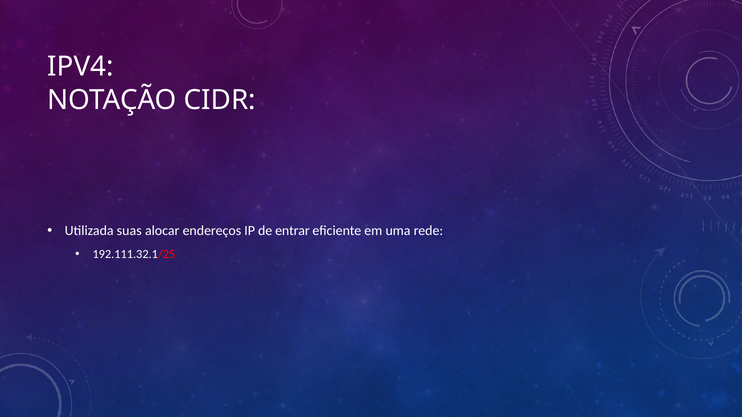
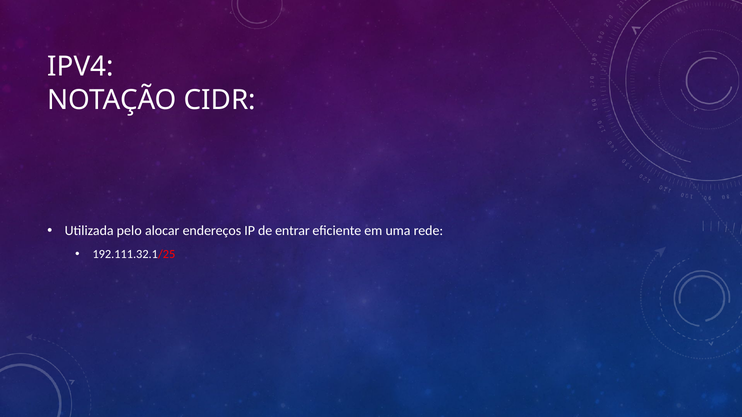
suas: suas -> pelo
